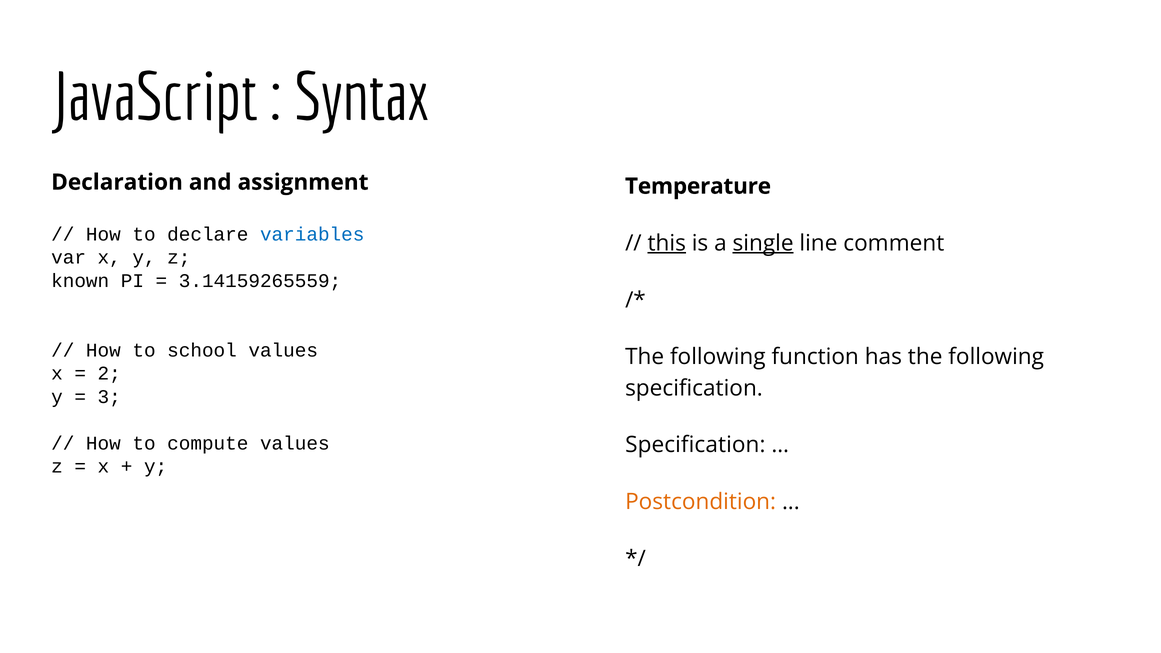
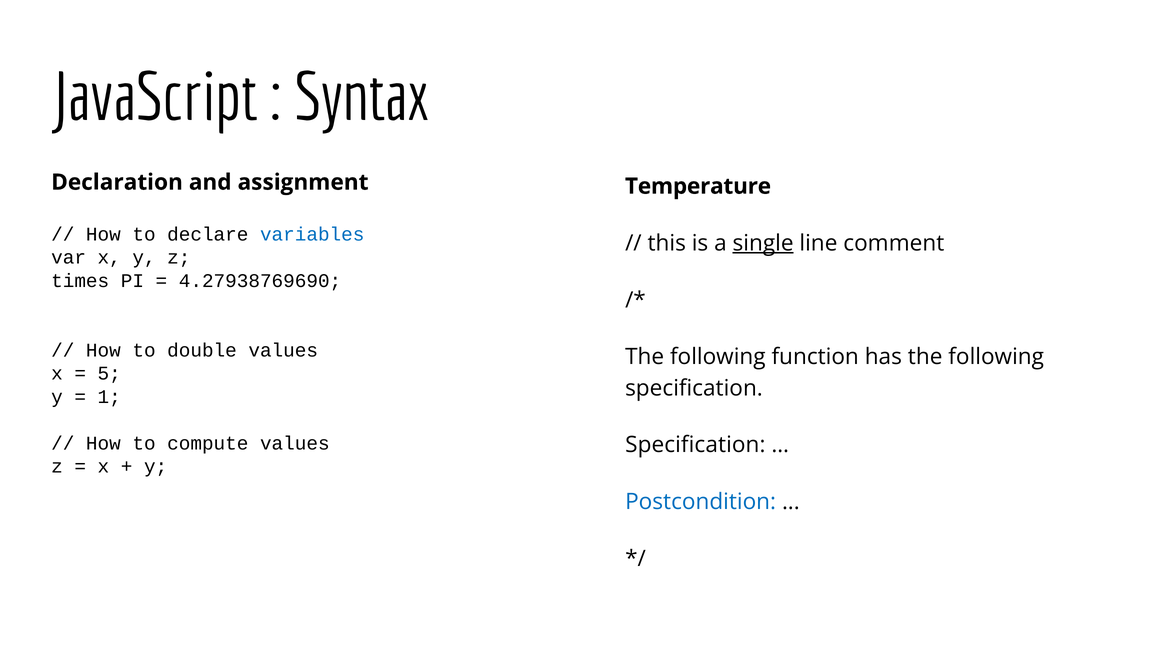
this underline: present -> none
known: known -> times
3.14159265559: 3.14159265559 -> 4.27938769690
school: school -> double
2: 2 -> 5
3: 3 -> 1
Postcondition colour: orange -> blue
